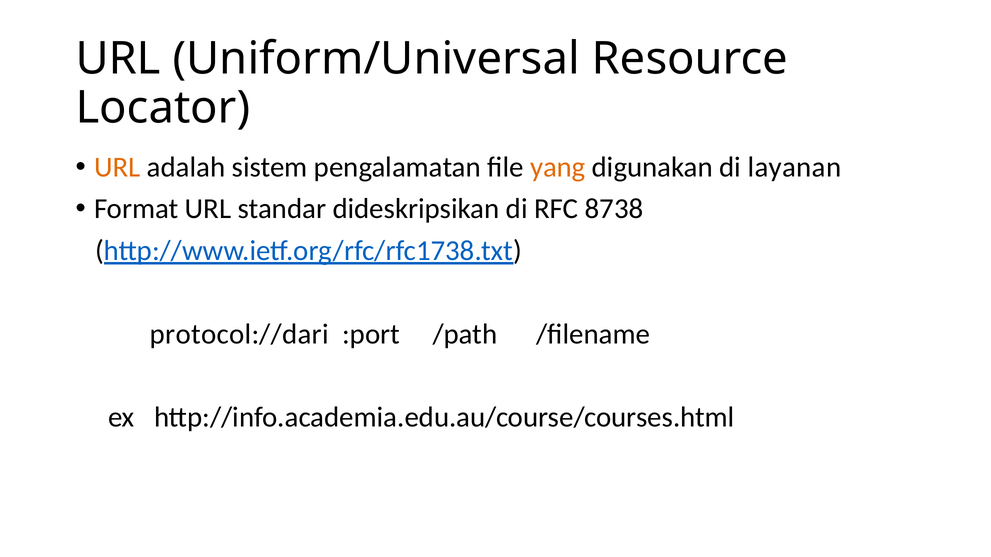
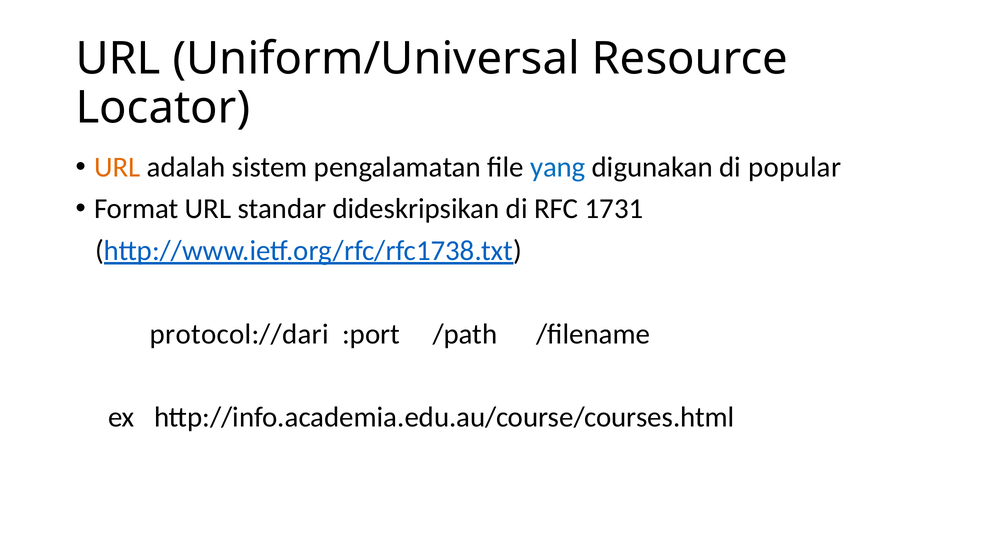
yang colour: orange -> blue
layanan: layanan -> popular
8738: 8738 -> 1731
